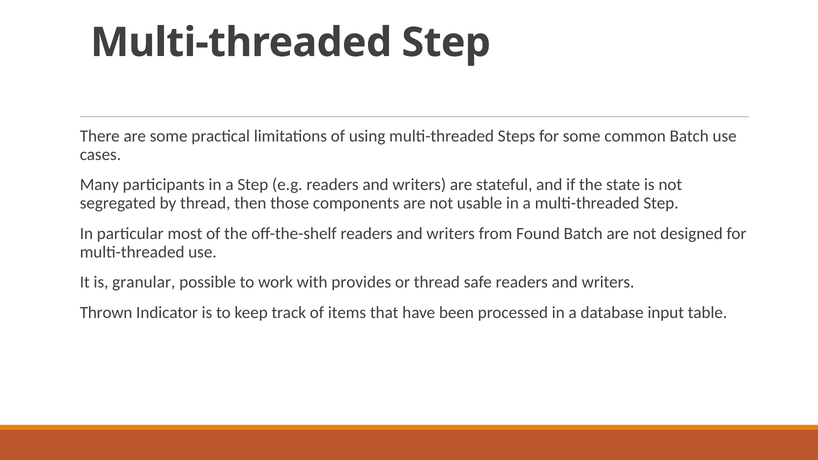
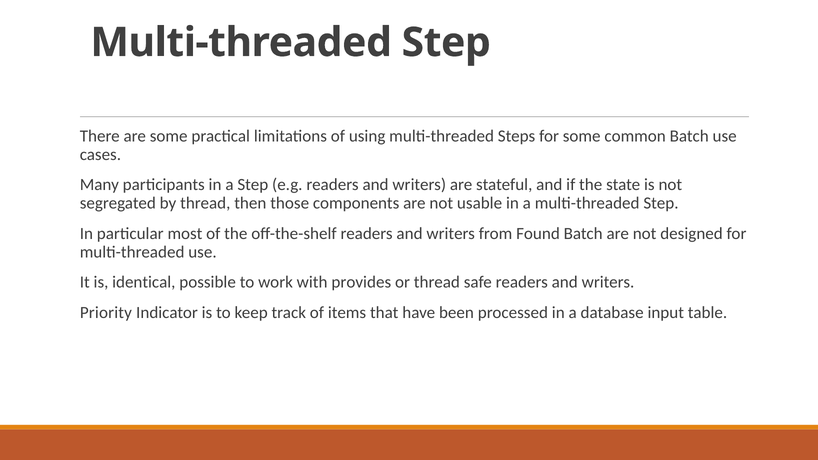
granular: granular -> identical
Thrown: Thrown -> Priority
